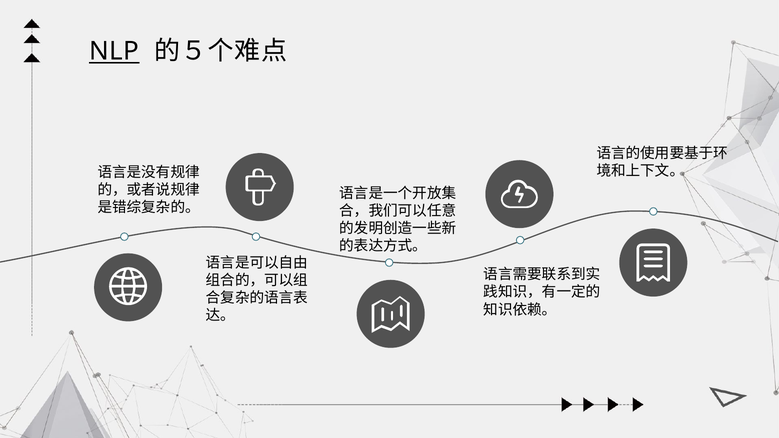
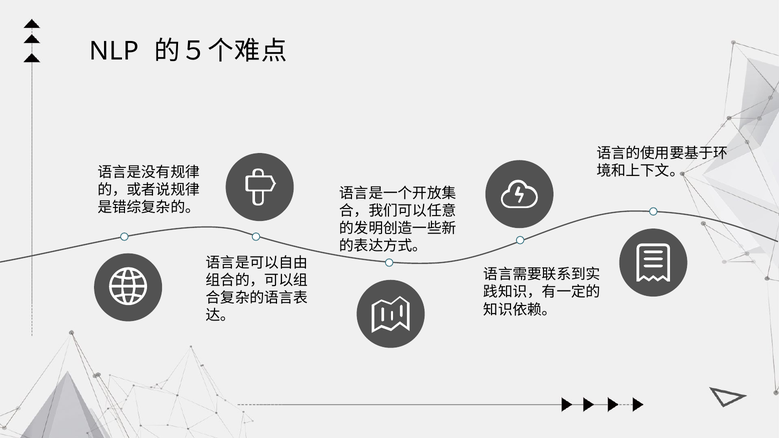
NLP underline: present -> none
